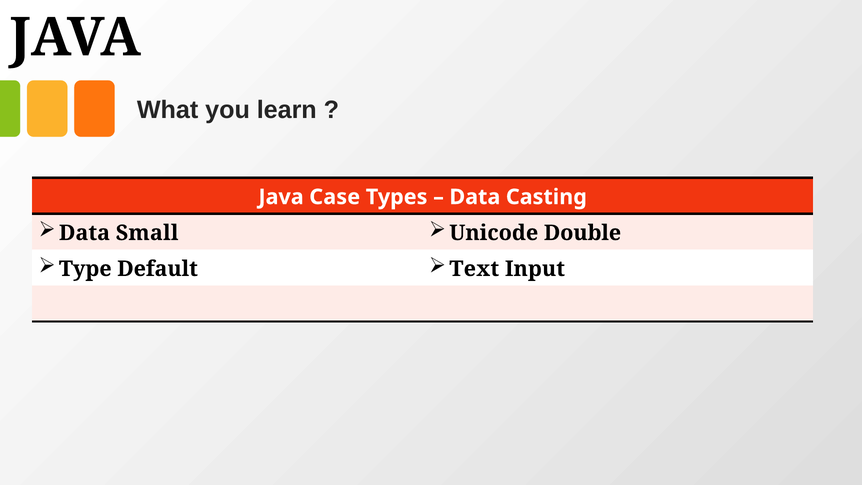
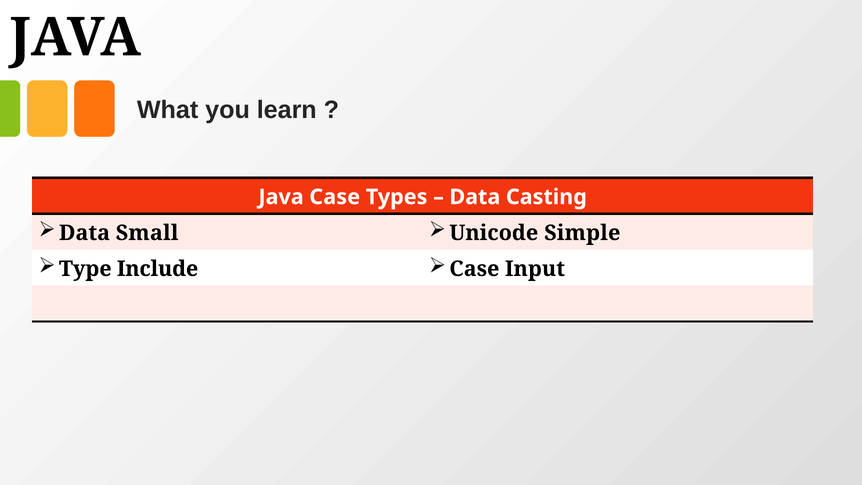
Double: Double -> Simple
Default: Default -> Include
Text at (474, 269): Text -> Case
